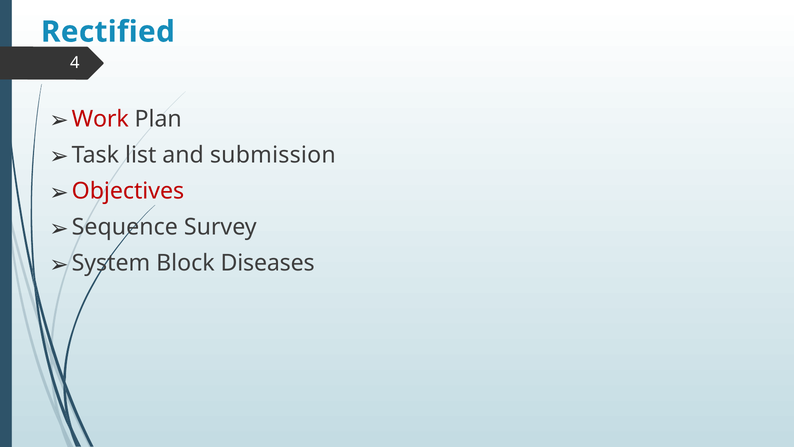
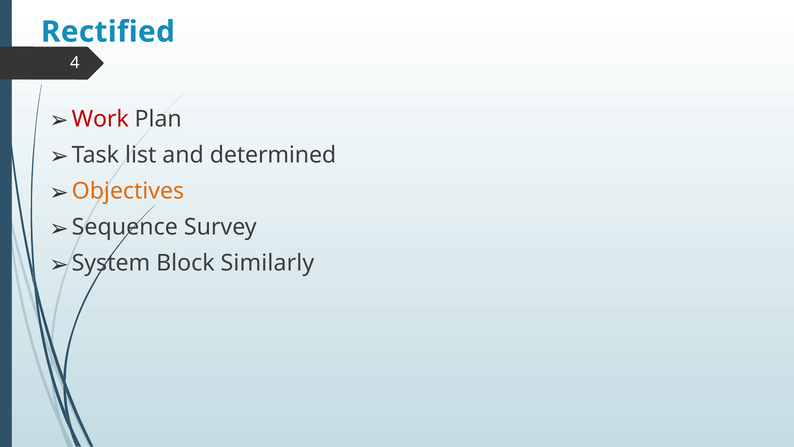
submission: submission -> determined
Objectives colour: red -> orange
Diseases: Diseases -> Similarly
